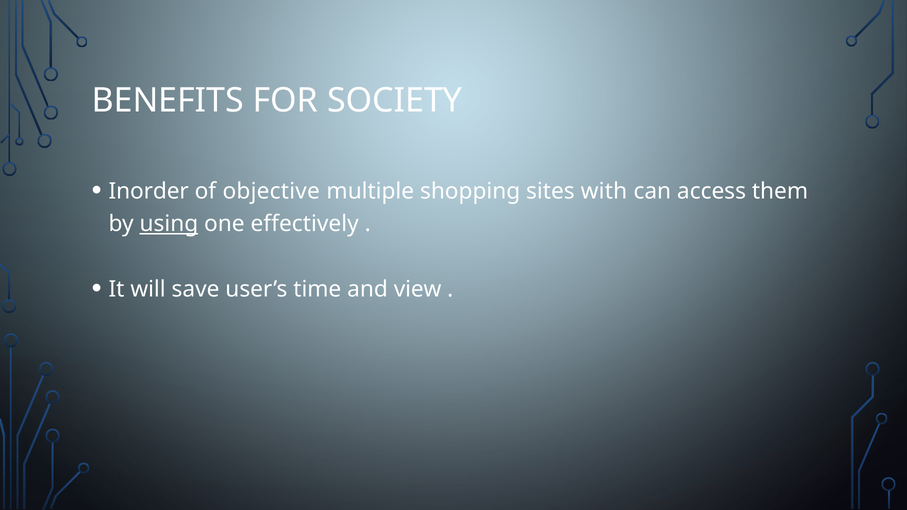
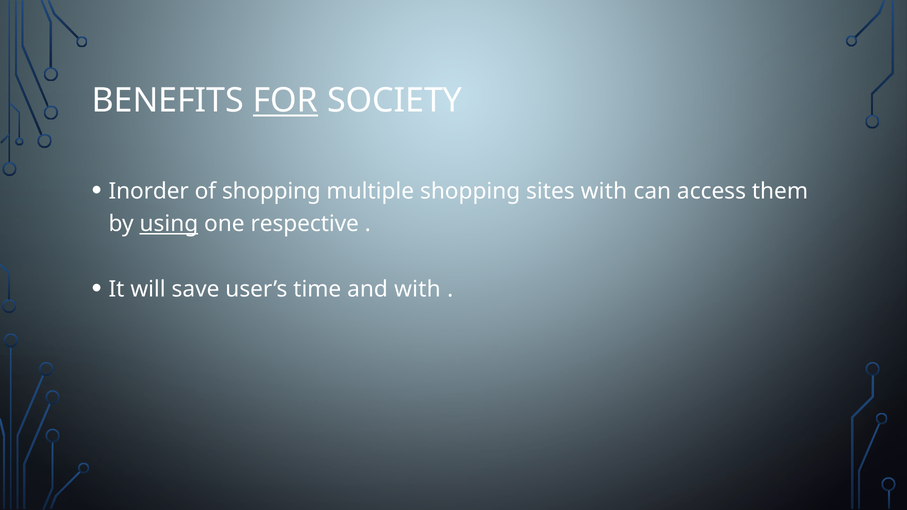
FOR underline: none -> present
of objective: objective -> shopping
effectively: effectively -> respective
and view: view -> with
